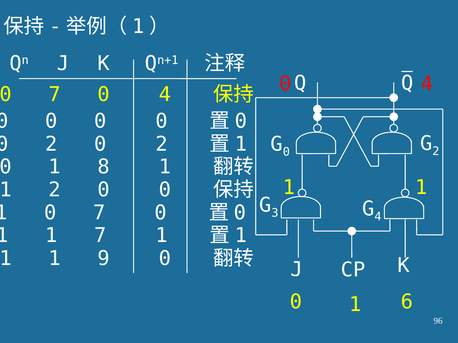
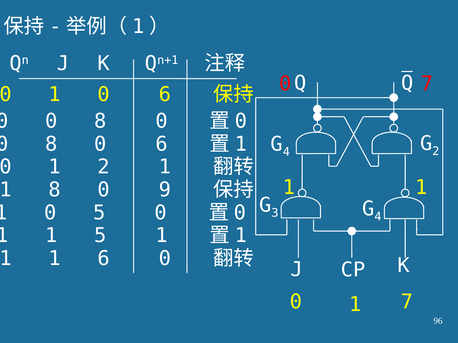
4 at (427, 84): 4 -> 7
7 at (55, 95): 7 -> 1
4 at (165, 95): 4 -> 6
0 at (100, 121): 0 -> 8
2 at (51, 144): 2 -> 8
2 at (162, 144): 2 -> 6
0 at (286, 152): 0 -> 4
1 8: 8 -> 2
1 2: 2 -> 8
0 at (165, 190): 0 -> 9
7 at (99, 213): 7 -> 5
1 7: 7 -> 5
1 9: 9 -> 6
6 at (407, 302): 6 -> 7
